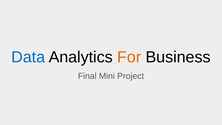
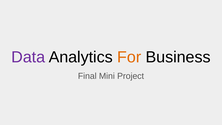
Data colour: blue -> purple
